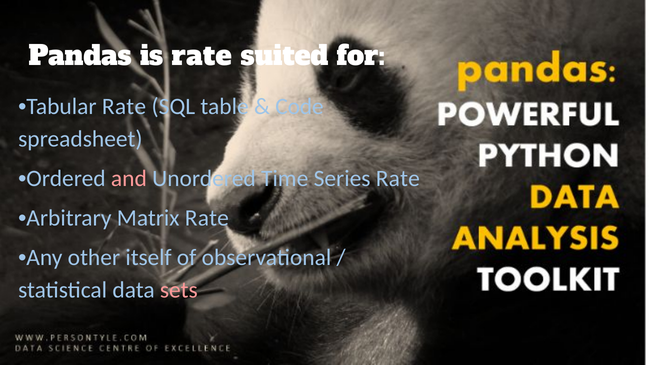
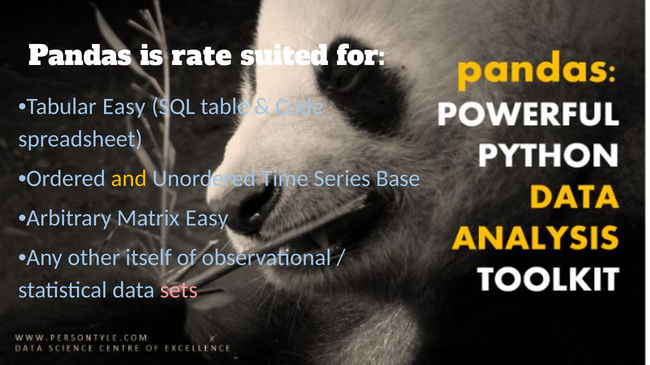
Tabular Rate: Rate -> Easy
and colour: pink -> yellow
Series Rate: Rate -> Base
Matrix Rate: Rate -> Easy
